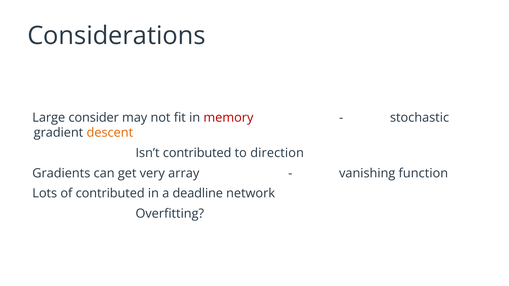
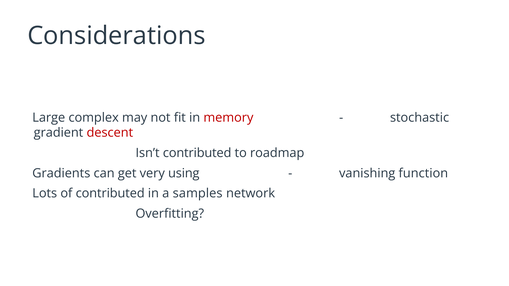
consider: consider -> complex
descent colour: orange -> red
direction: direction -> roadmap
array: array -> using
deadline: deadline -> samples
